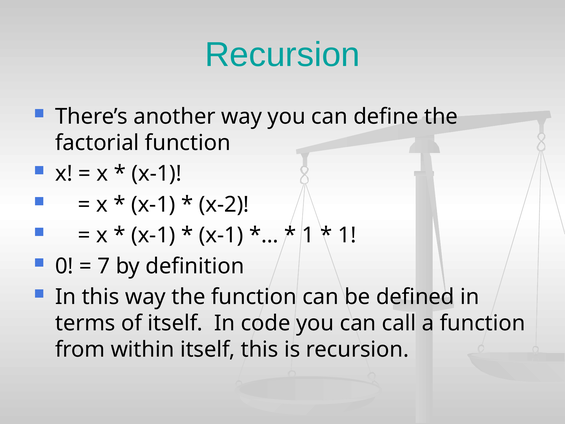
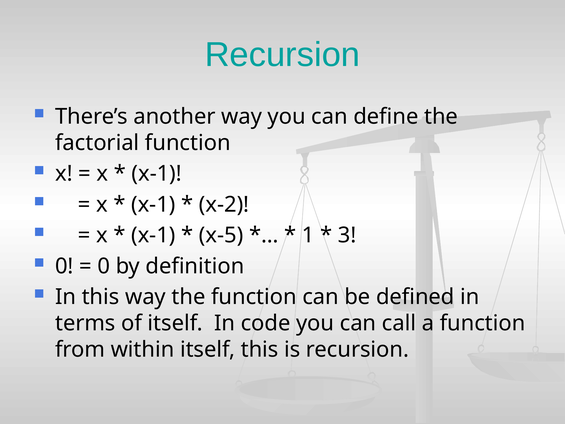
x-1 at (221, 235): x-1 -> x-5
1 at (347, 235): 1 -> 3
7 at (104, 266): 7 -> 0
